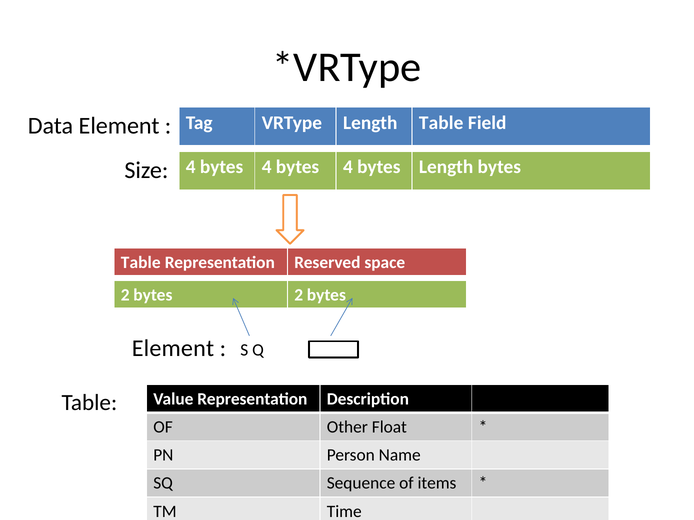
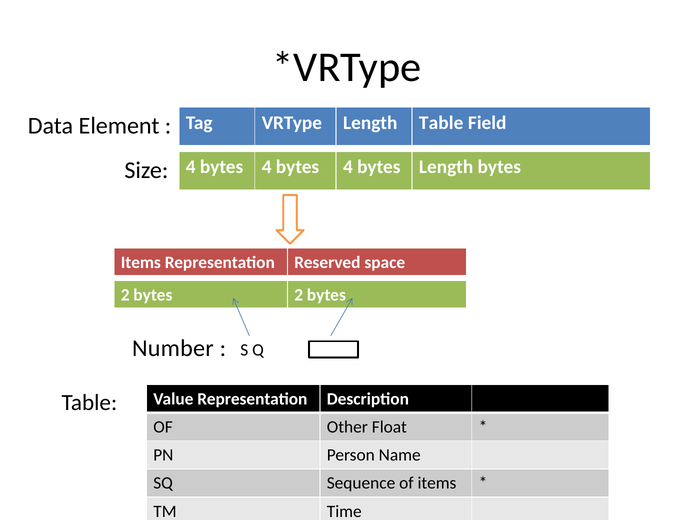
Table at (141, 263): Table -> Items
Element at (173, 349): Element -> Number
